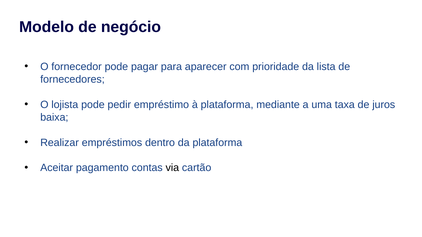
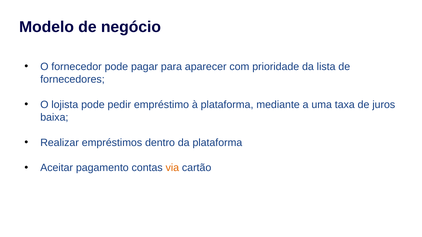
via colour: black -> orange
